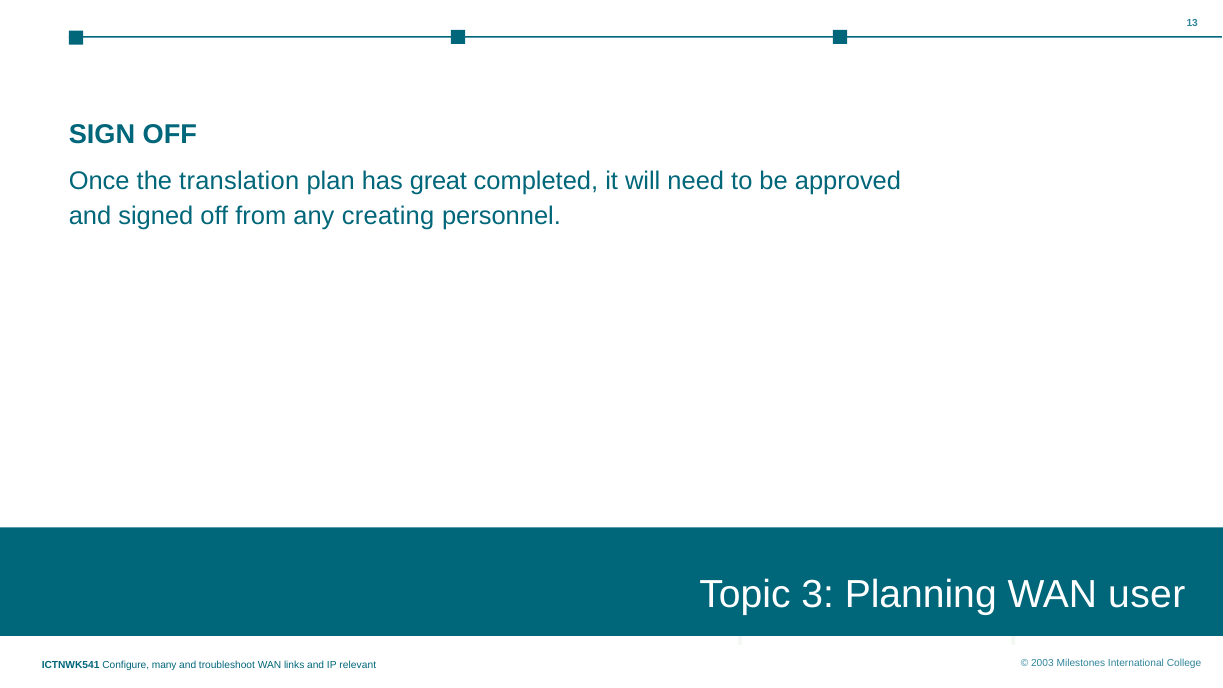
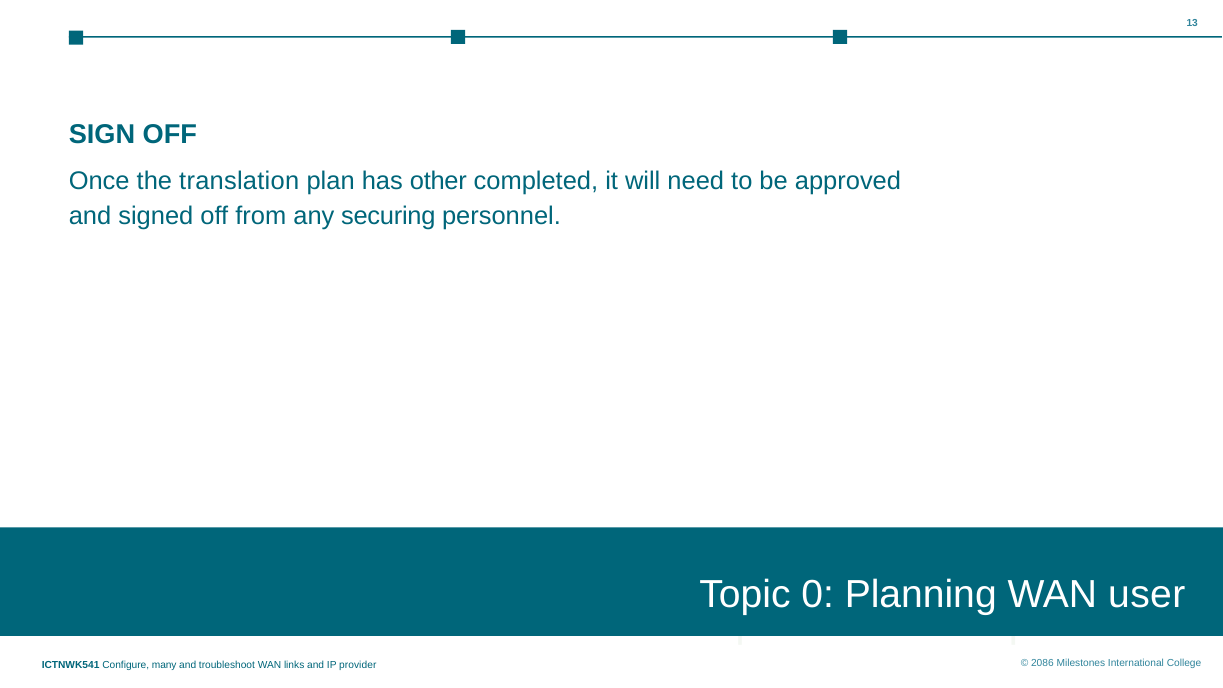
great: great -> other
creating: creating -> securing
3: 3 -> 0
2003: 2003 -> 2086
relevant: relevant -> provider
